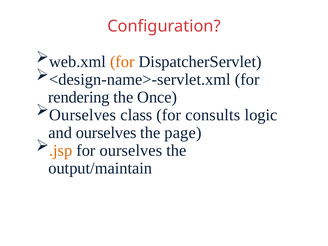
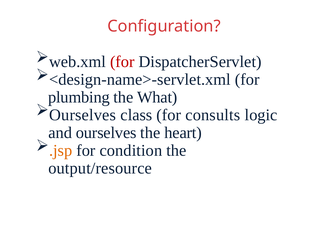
for at (122, 62) colour: orange -> red
rendering: rendering -> plumbing
Once: Once -> What
page: page -> heart
for ourselves: ourselves -> condition
output/maintain: output/maintain -> output/resource
